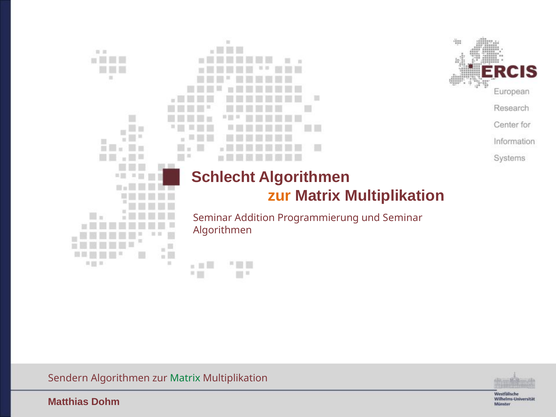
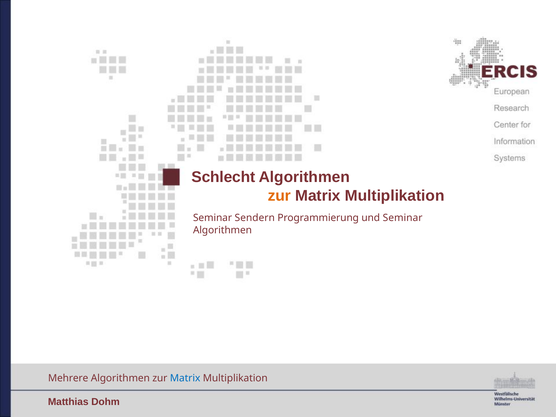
Addition: Addition -> Sendern
Sendern: Sendern -> Mehrere
Matrix at (185, 378) colour: green -> blue
